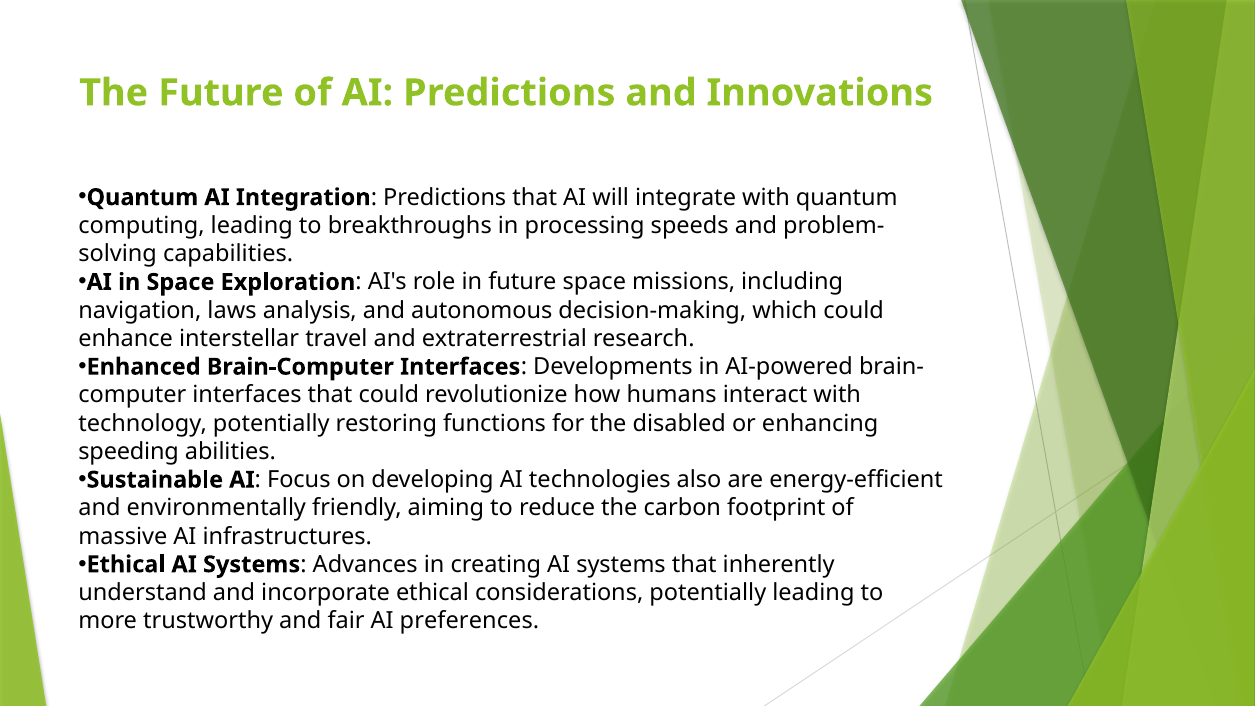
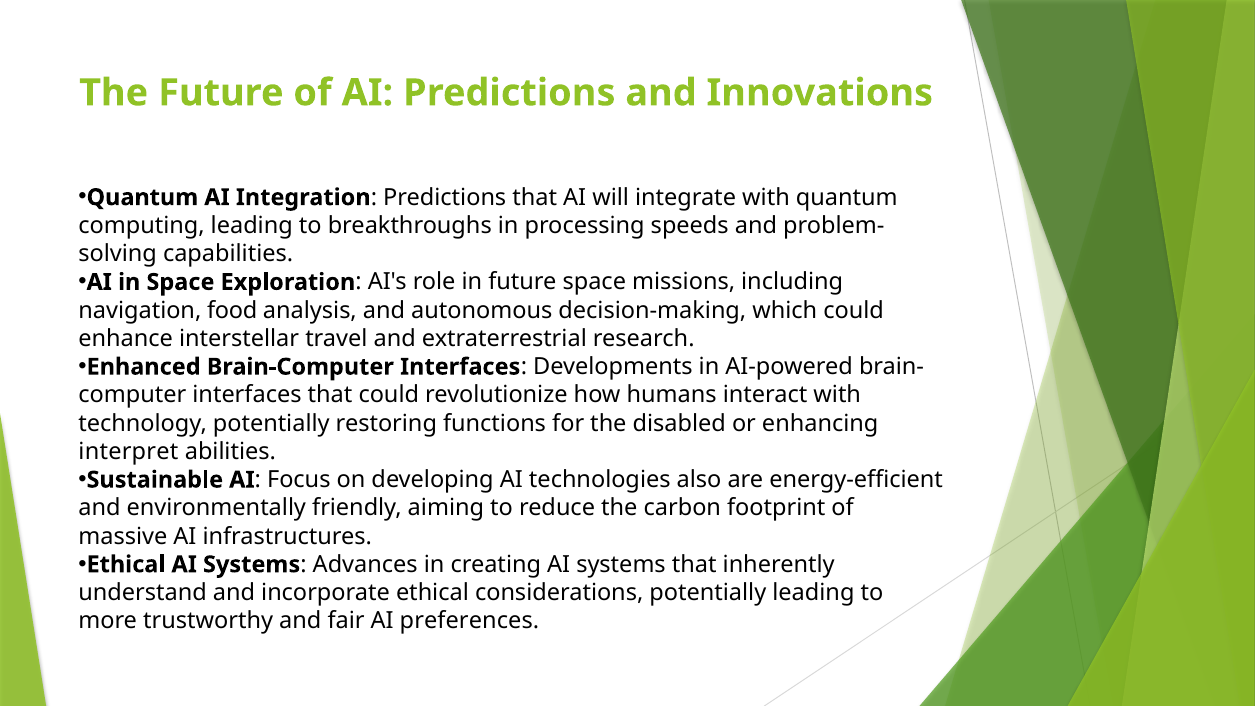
laws: laws -> food
speeding: speeding -> interpret
